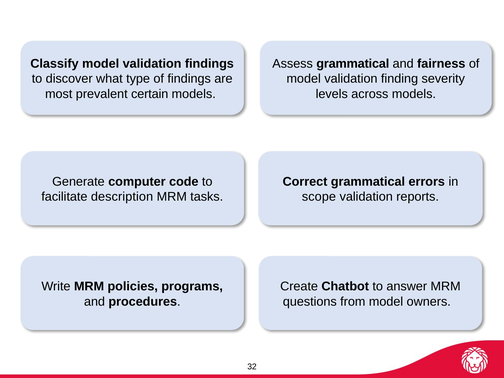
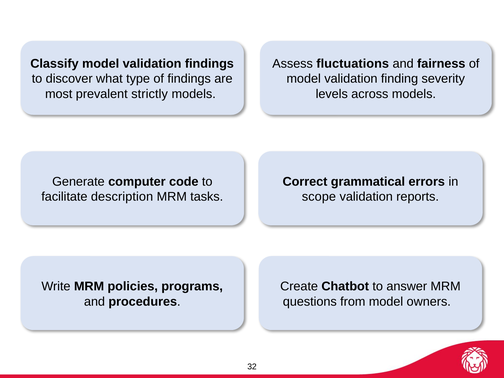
Assess grammatical: grammatical -> fluctuations
certain: certain -> strictly
